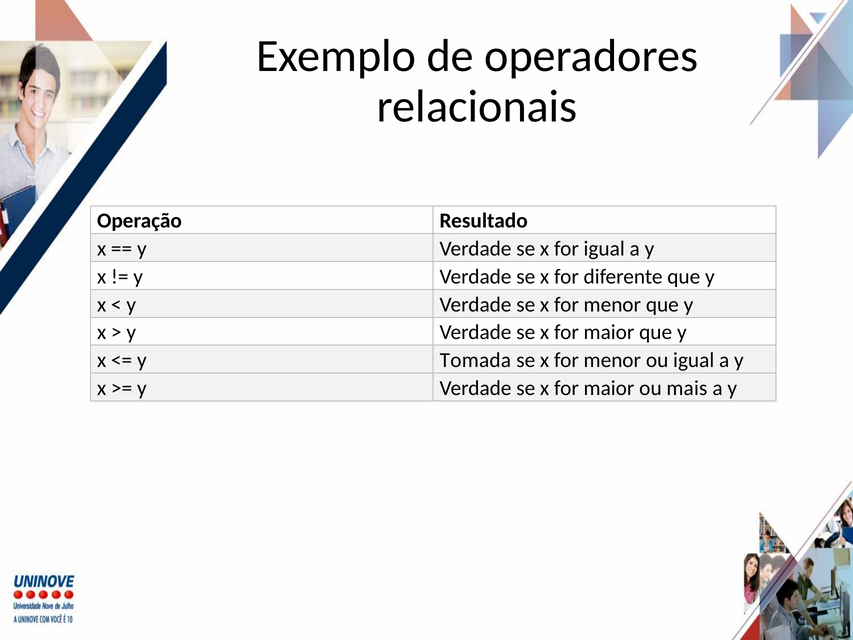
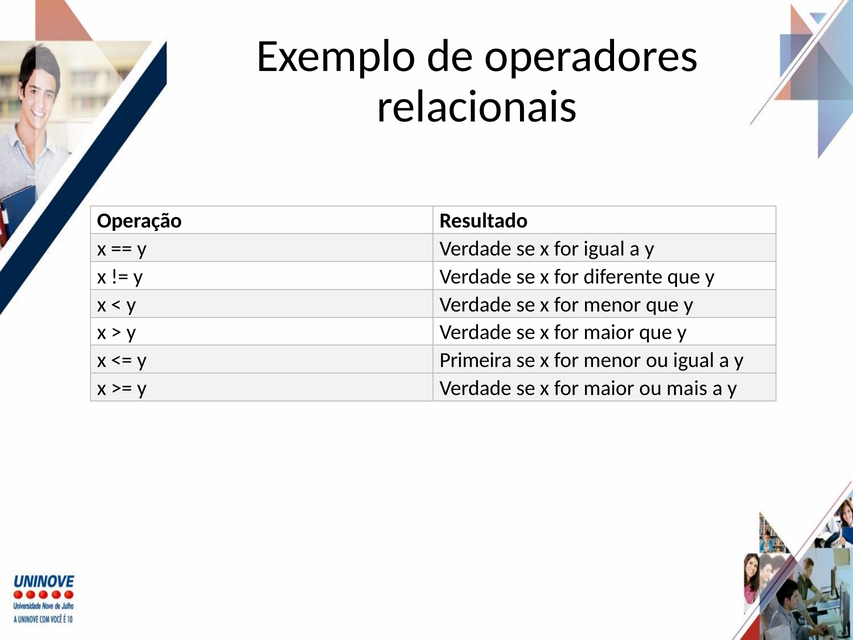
Tomada: Tomada -> Primeira
